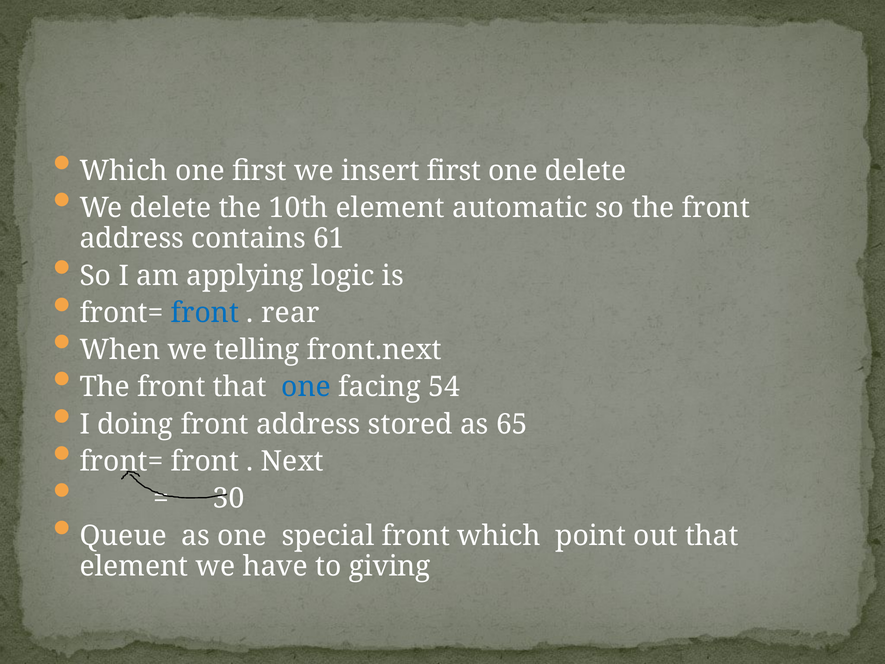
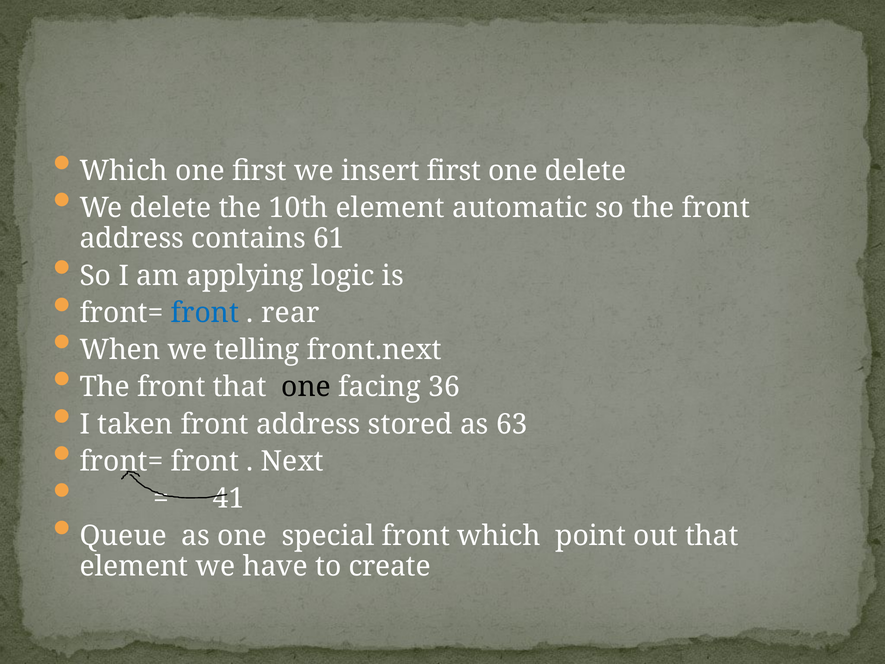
one at (306, 387) colour: blue -> black
54: 54 -> 36
doing: doing -> taken
65: 65 -> 63
30: 30 -> 41
giving: giving -> create
